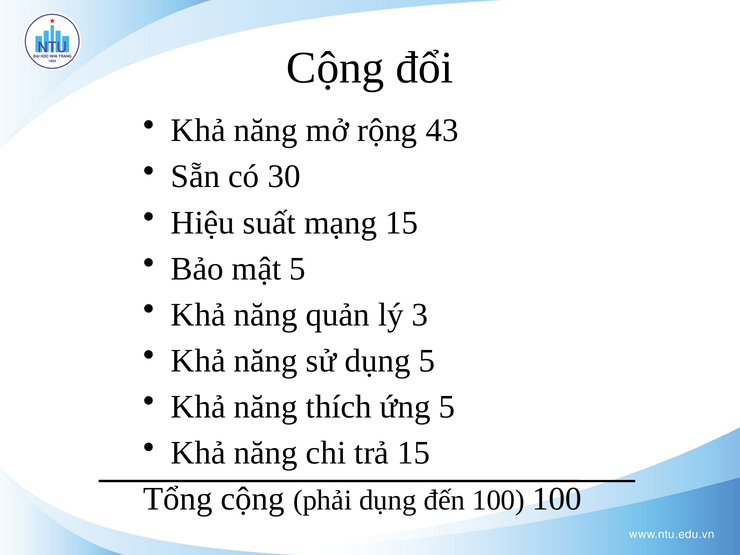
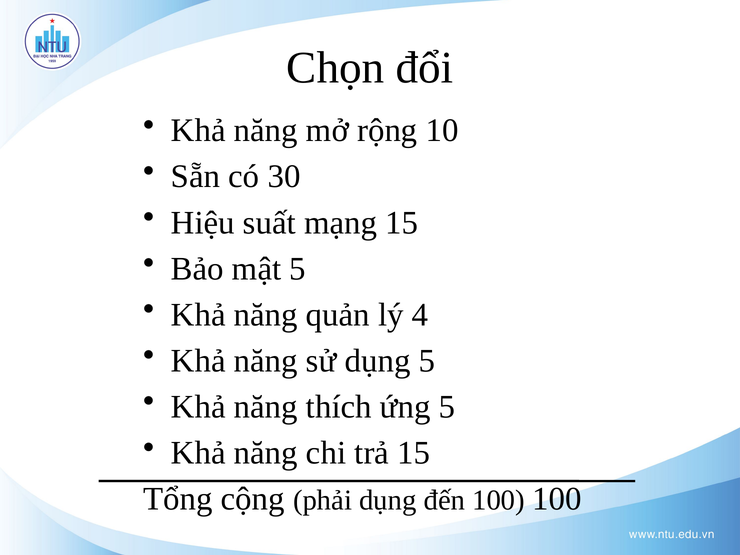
Cộng at (335, 68): Cộng -> Chọn
43: 43 -> 10
3: 3 -> 4
